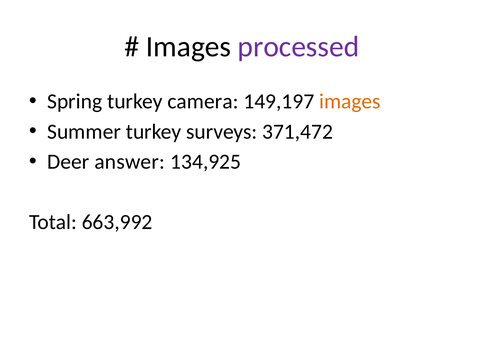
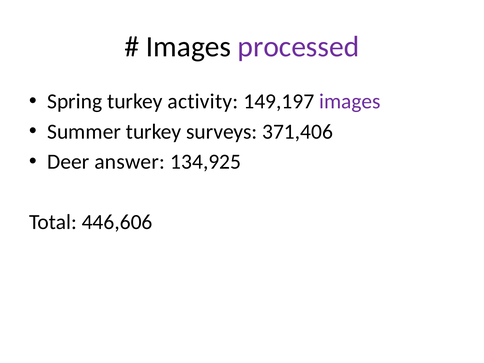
camera: camera -> activity
images at (350, 102) colour: orange -> purple
371,472: 371,472 -> 371,406
663,992: 663,992 -> 446,606
